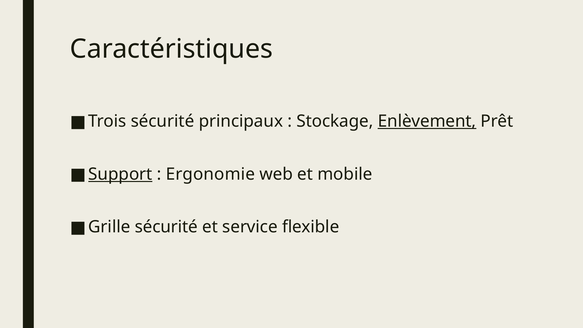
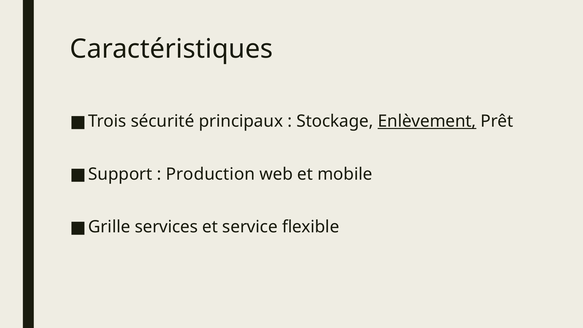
Support underline: present -> none
Ergonomie: Ergonomie -> Production
Grille sécurité: sécurité -> services
